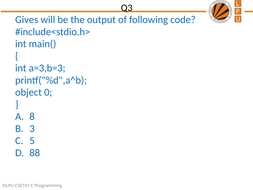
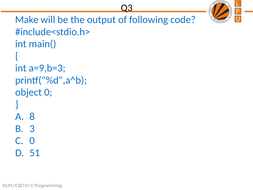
Gives: Gives -> Make
a=3,b=3: a=3,b=3 -> a=9,b=3
5 at (32, 141): 5 -> 0
88: 88 -> 51
